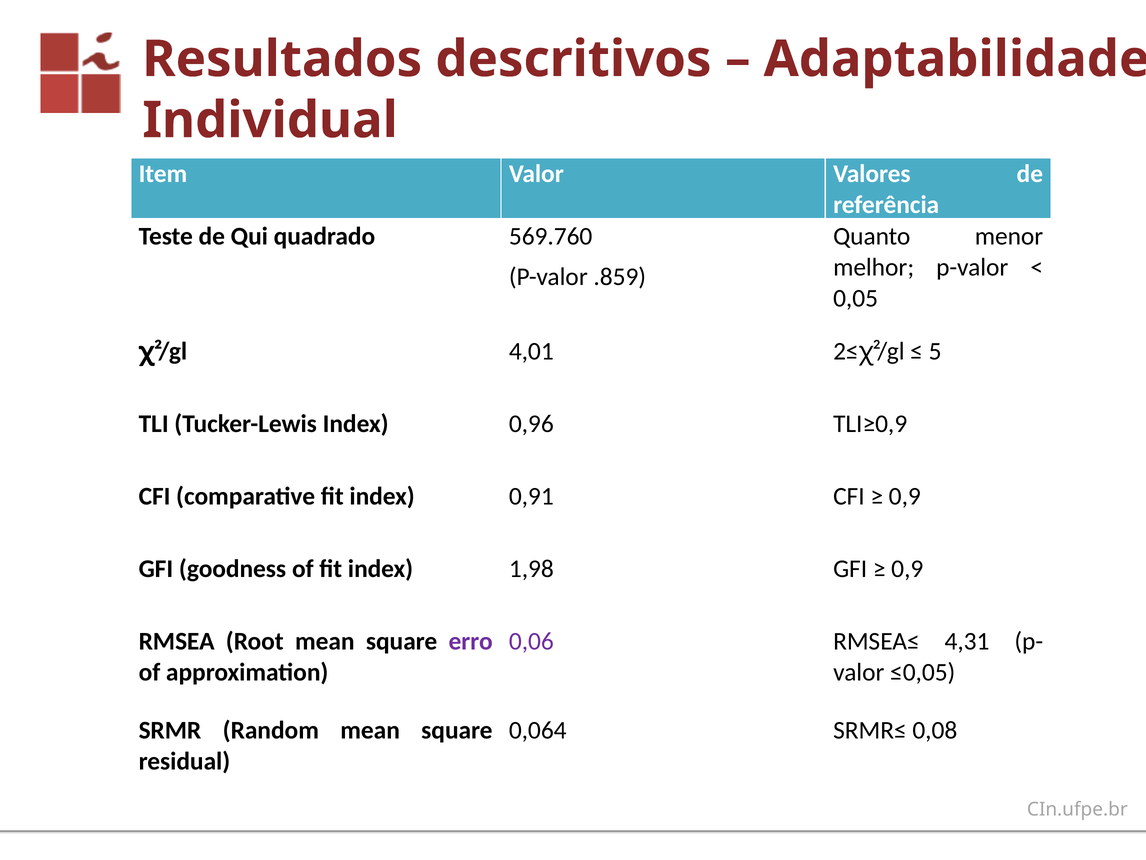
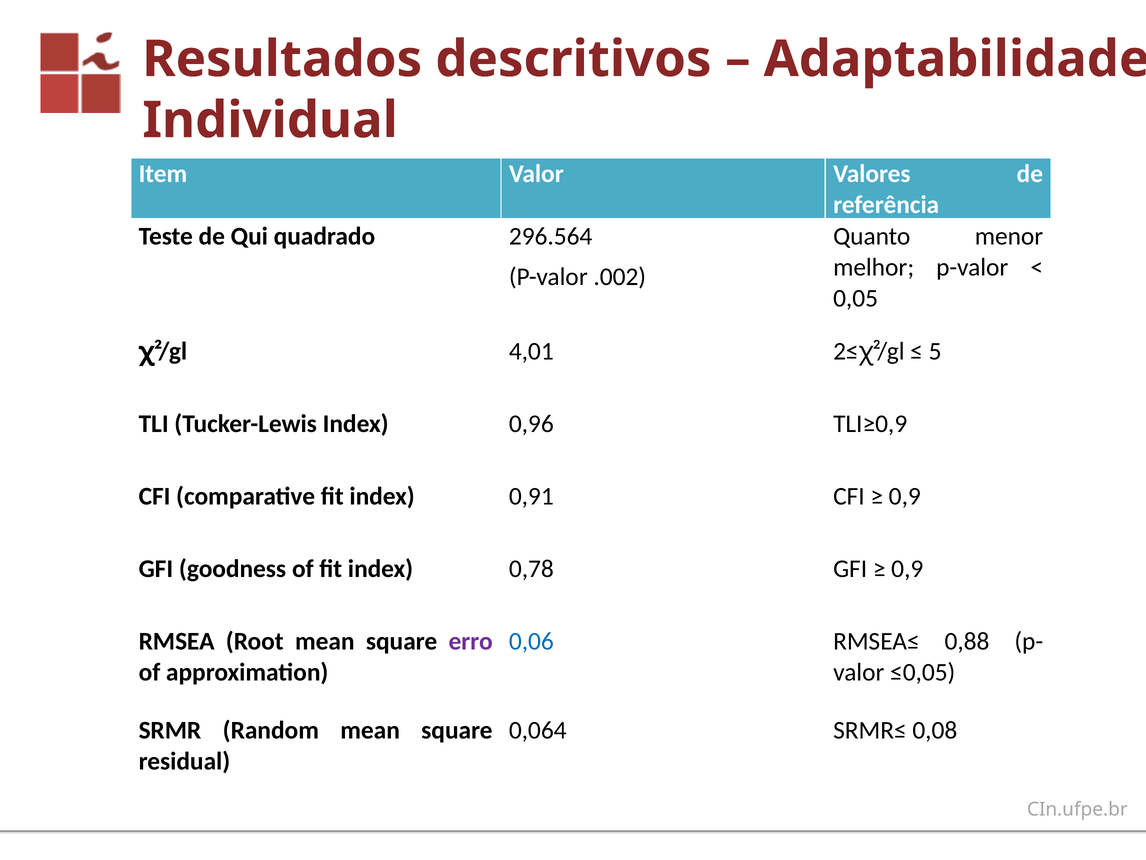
569.760: 569.760 -> 296.564
.859: .859 -> .002
1,98: 1,98 -> 0,78
0,06 colour: purple -> blue
4,31: 4,31 -> 0,88
